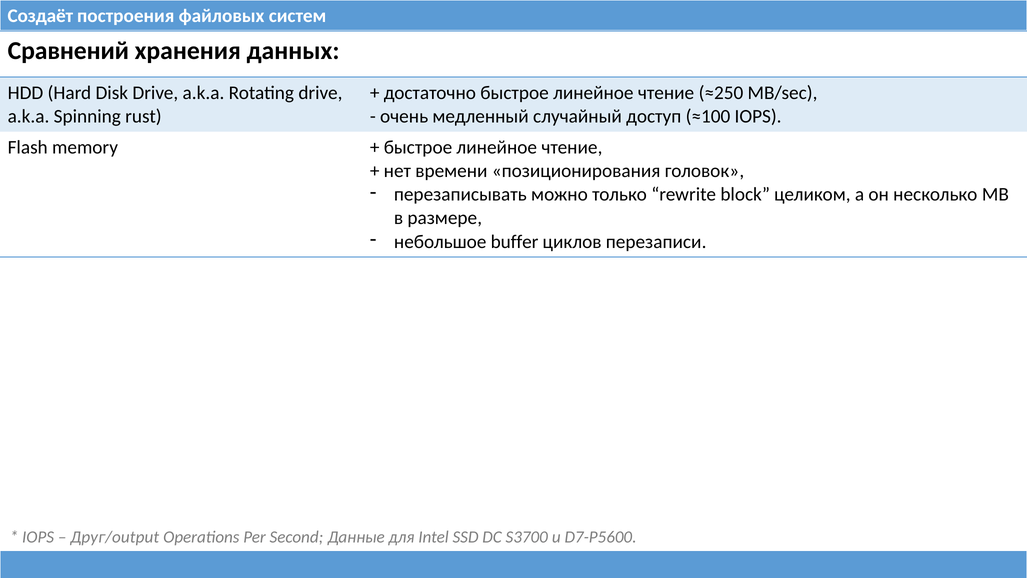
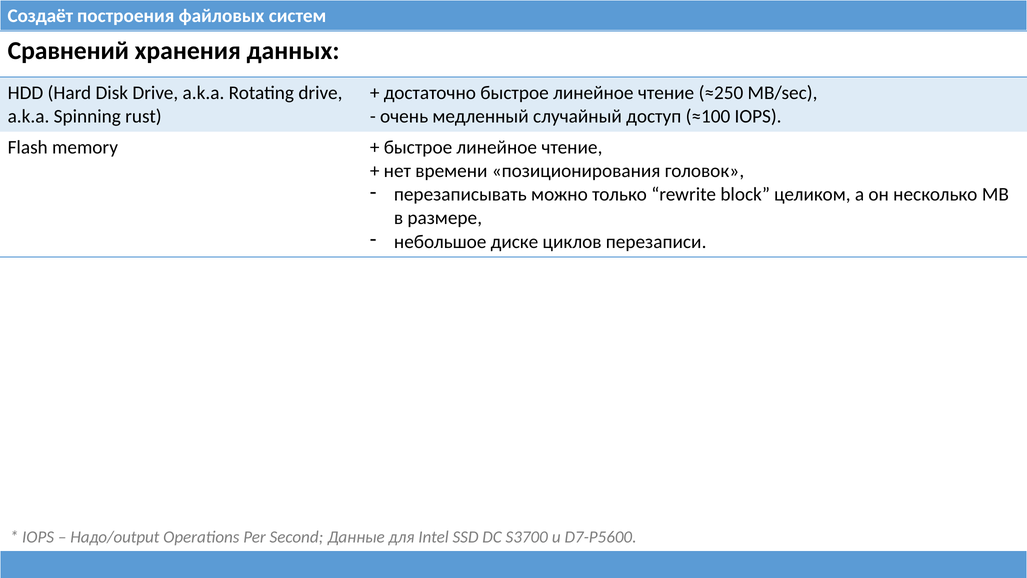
buffer: buffer -> диске
Друг/output: Друг/output -> Надо/output
